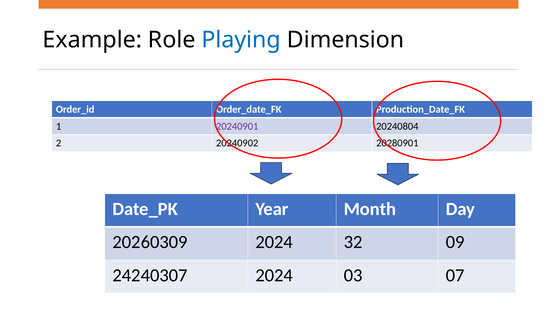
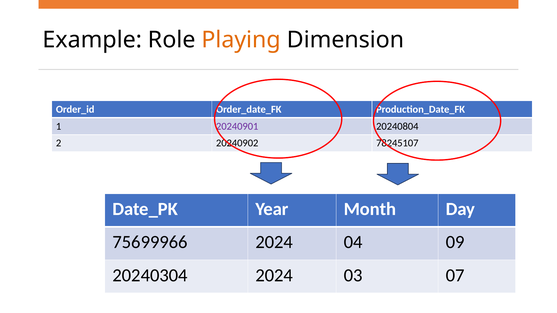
Playing colour: blue -> orange
20280901: 20280901 -> 78245107
20260309: 20260309 -> 75699966
32: 32 -> 04
24240307: 24240307 -> 20240304
